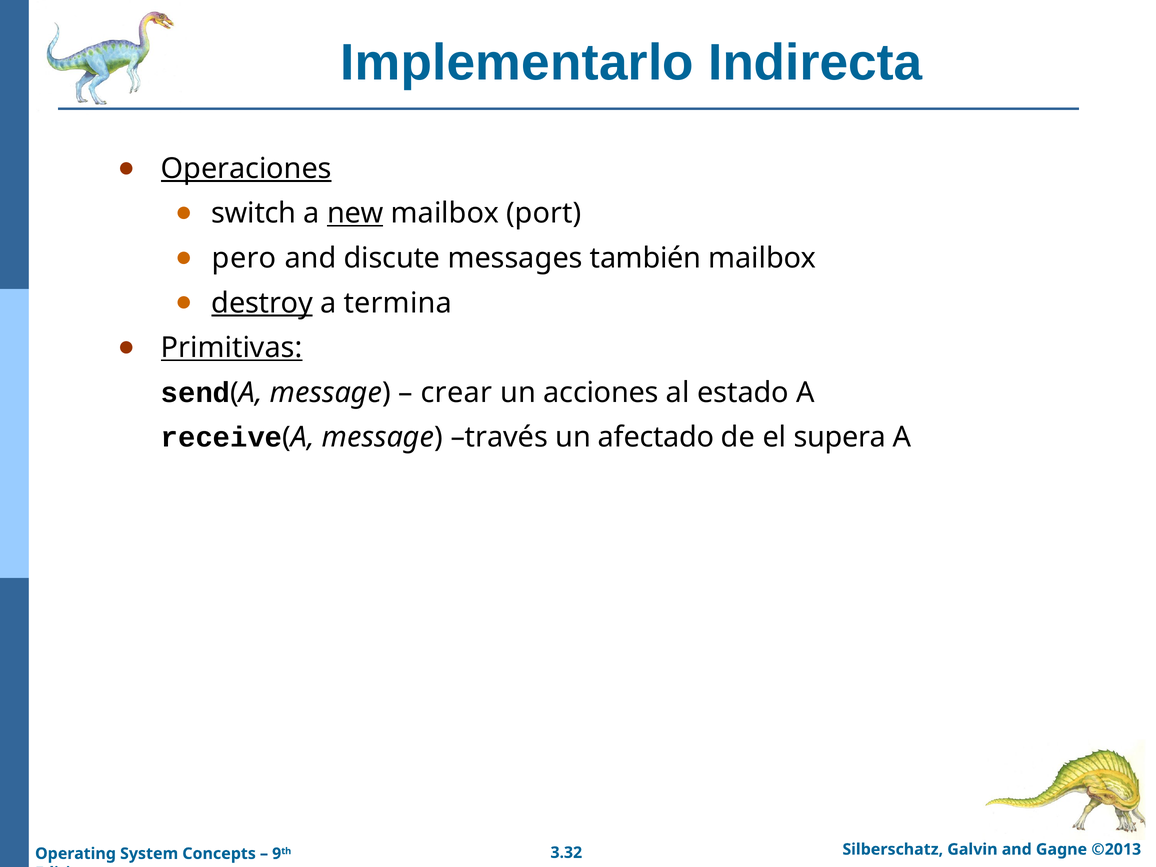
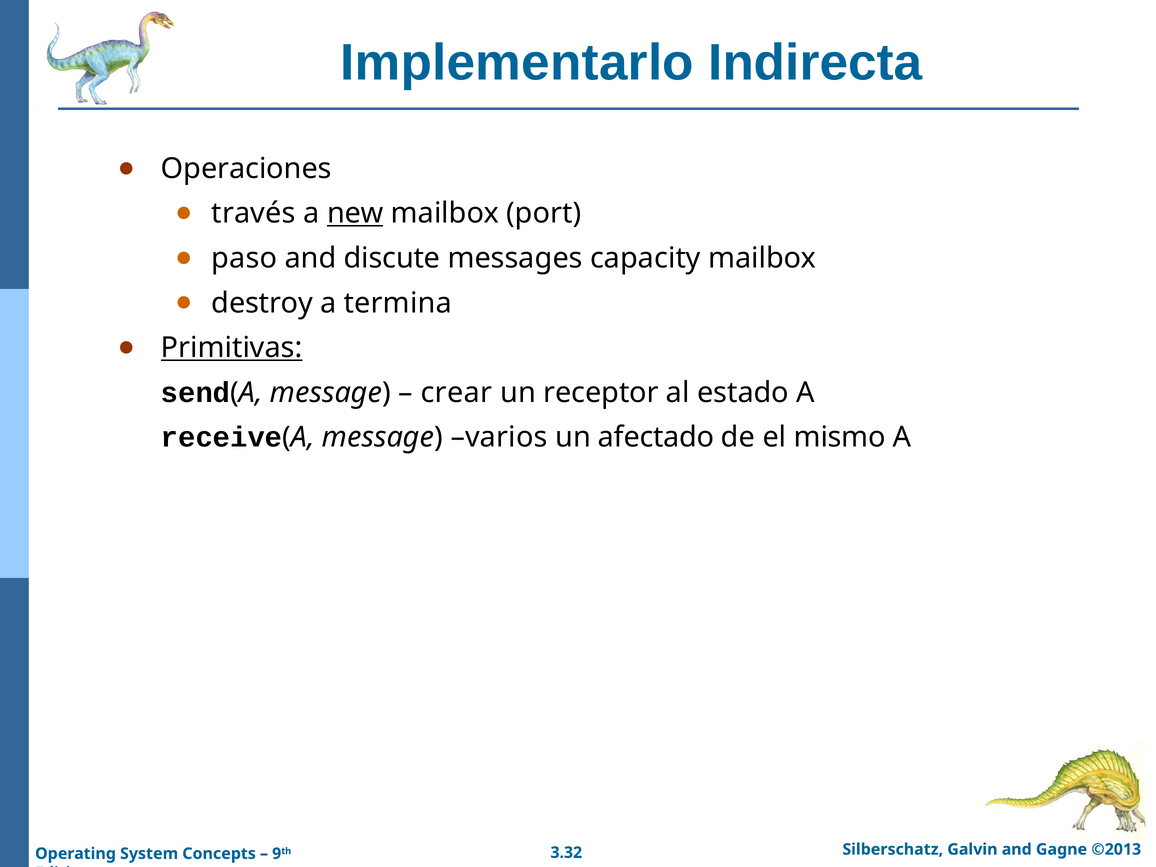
Operaciones underline: present -> none
switch: switch -> través
pero: pero -> paso
también: también -> capacity
destroy underline: present -> none
acciones: acciones -> receptor
través: través -> varios
supera: supera -> mismo
